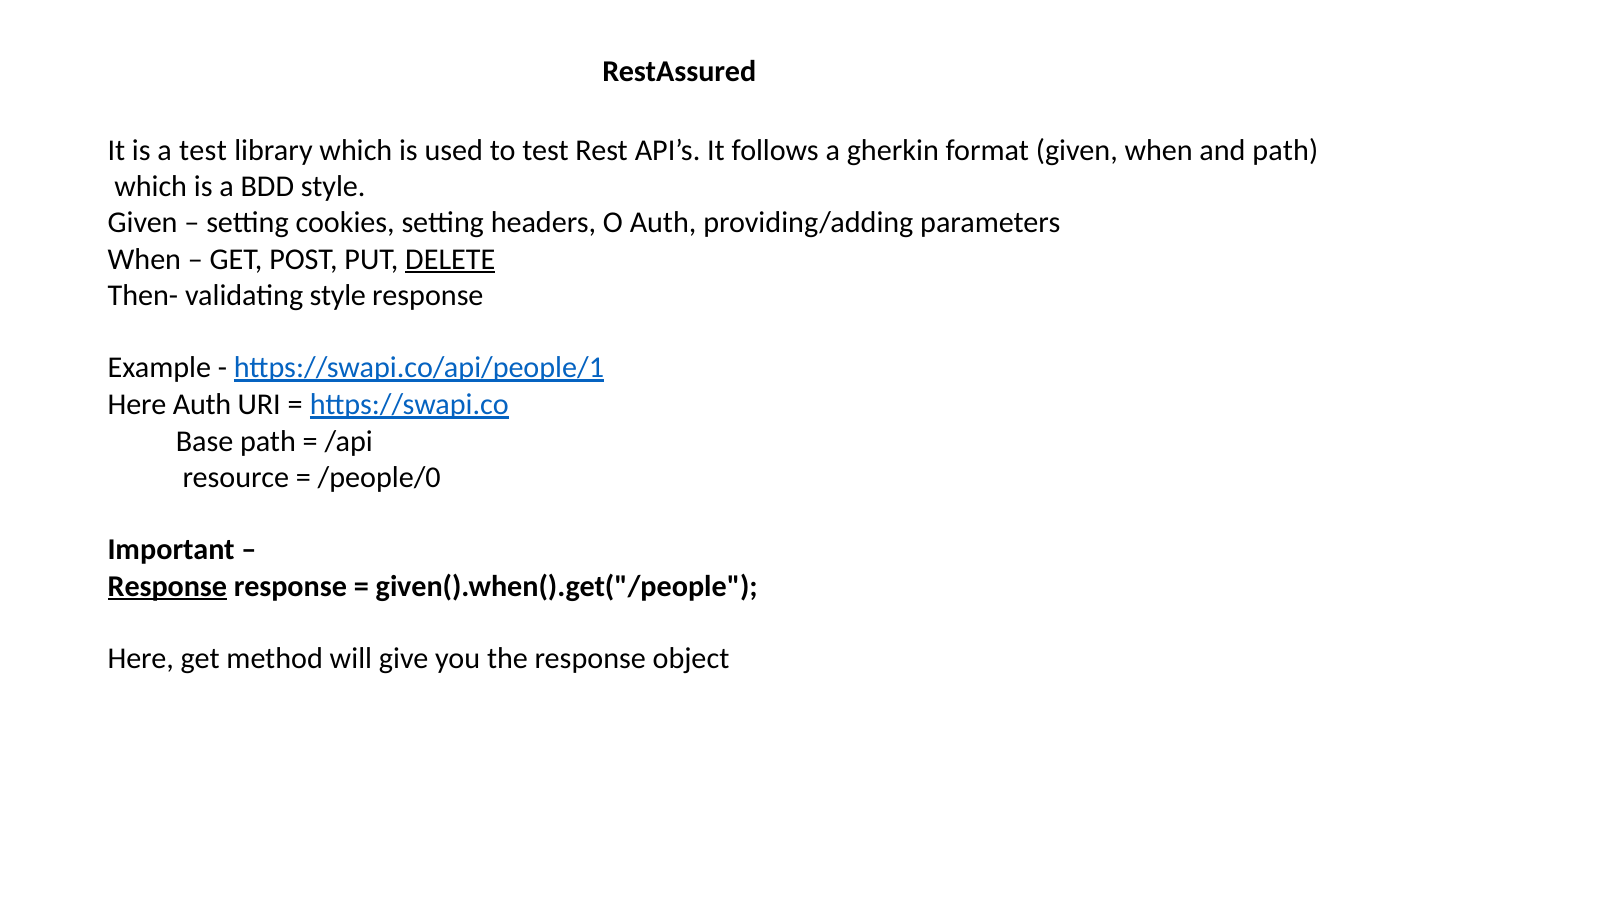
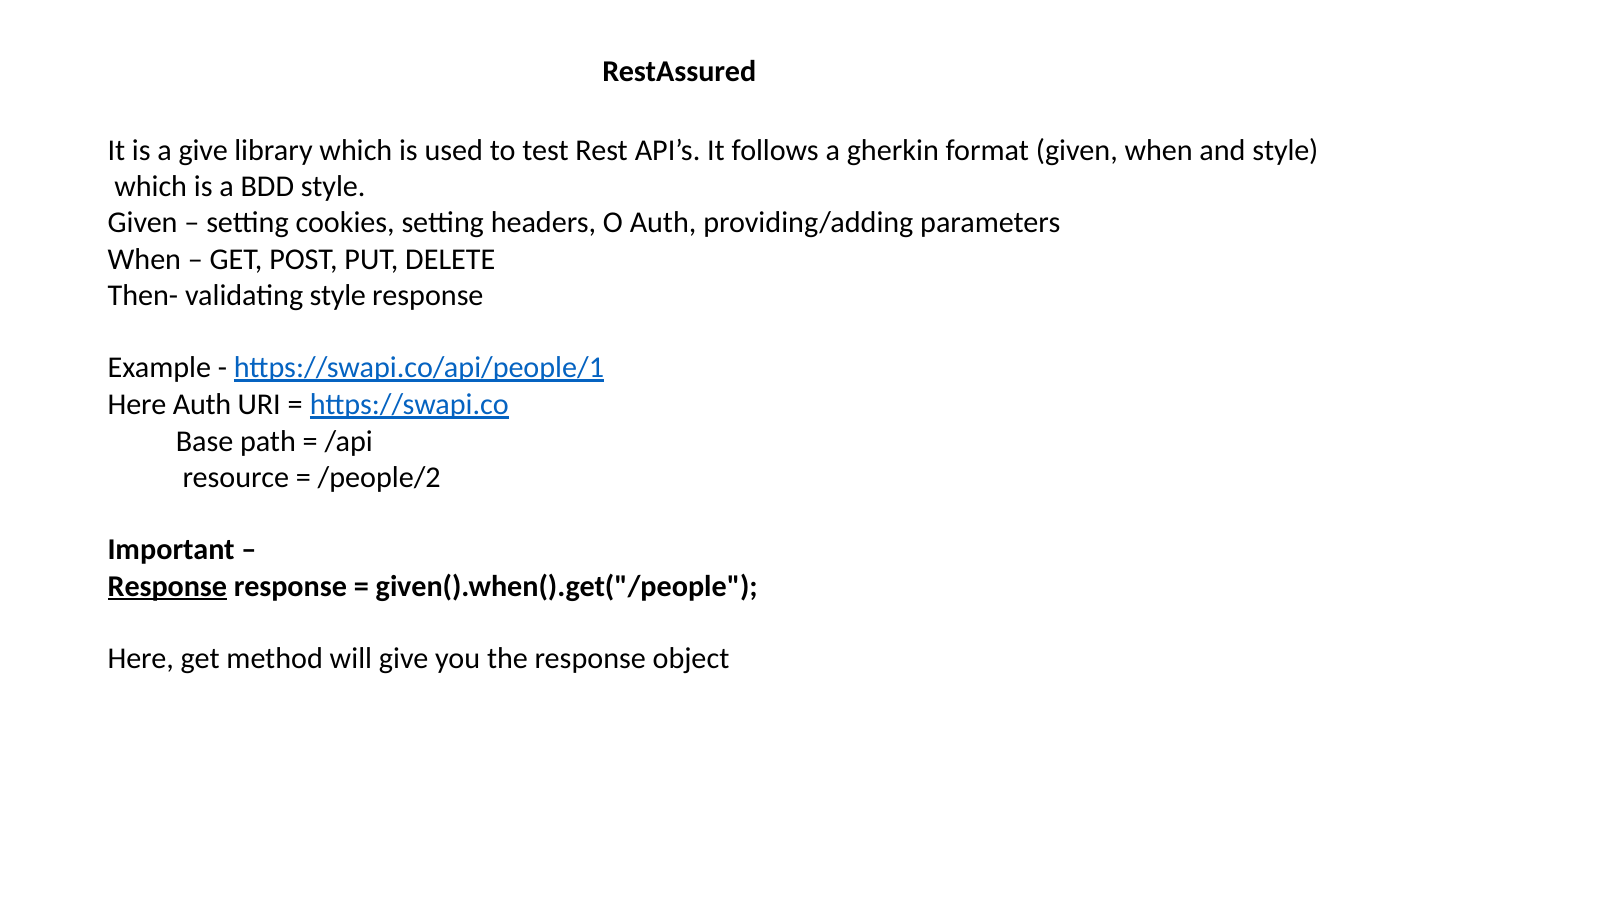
a test: test -> give
and path: path -> style
DELETE underline: present -> none
/people/0: /people/0 -> /people/2
